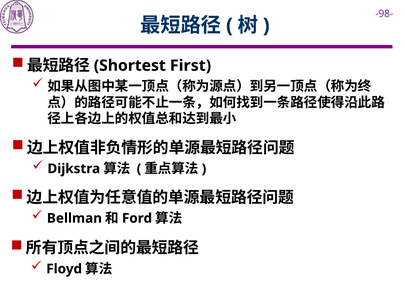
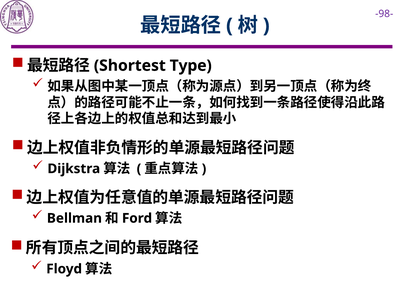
First: First -> Type
